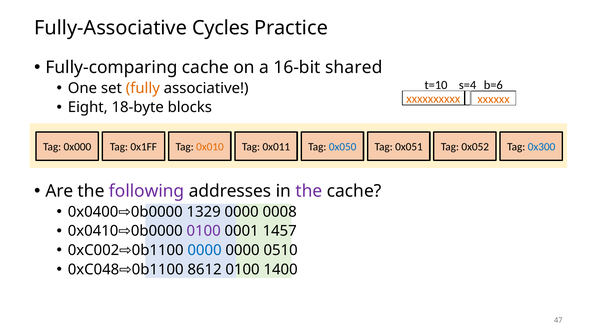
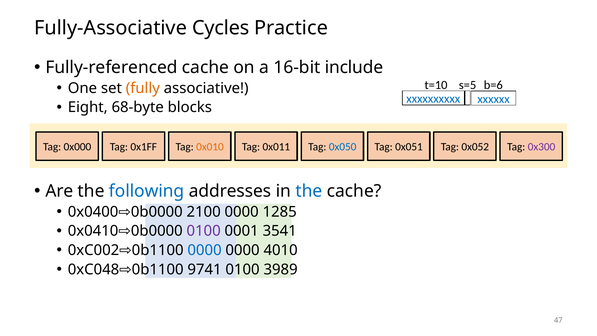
Fully-comparing: Fully-comparing -> Fully-referenced
shared: shared -> include
s=4: s=4 -> s=5
xxxxxxxxxx colour: orange -> blue
xxxxxx colour: orange -> blue
18-byte: 18-byte -> 68-byte
0x300 colour: blue -> purple
following colour: purple -> blue
the at (309, 191) colour: purple -> blue
1329: 1329 -> 2100
0008: 0008 -> 1285
1457: 1457 -> 3541
0510: 0510 -> 4010
8612: 8612 -> 9741
1400: 1400 -> 3989
